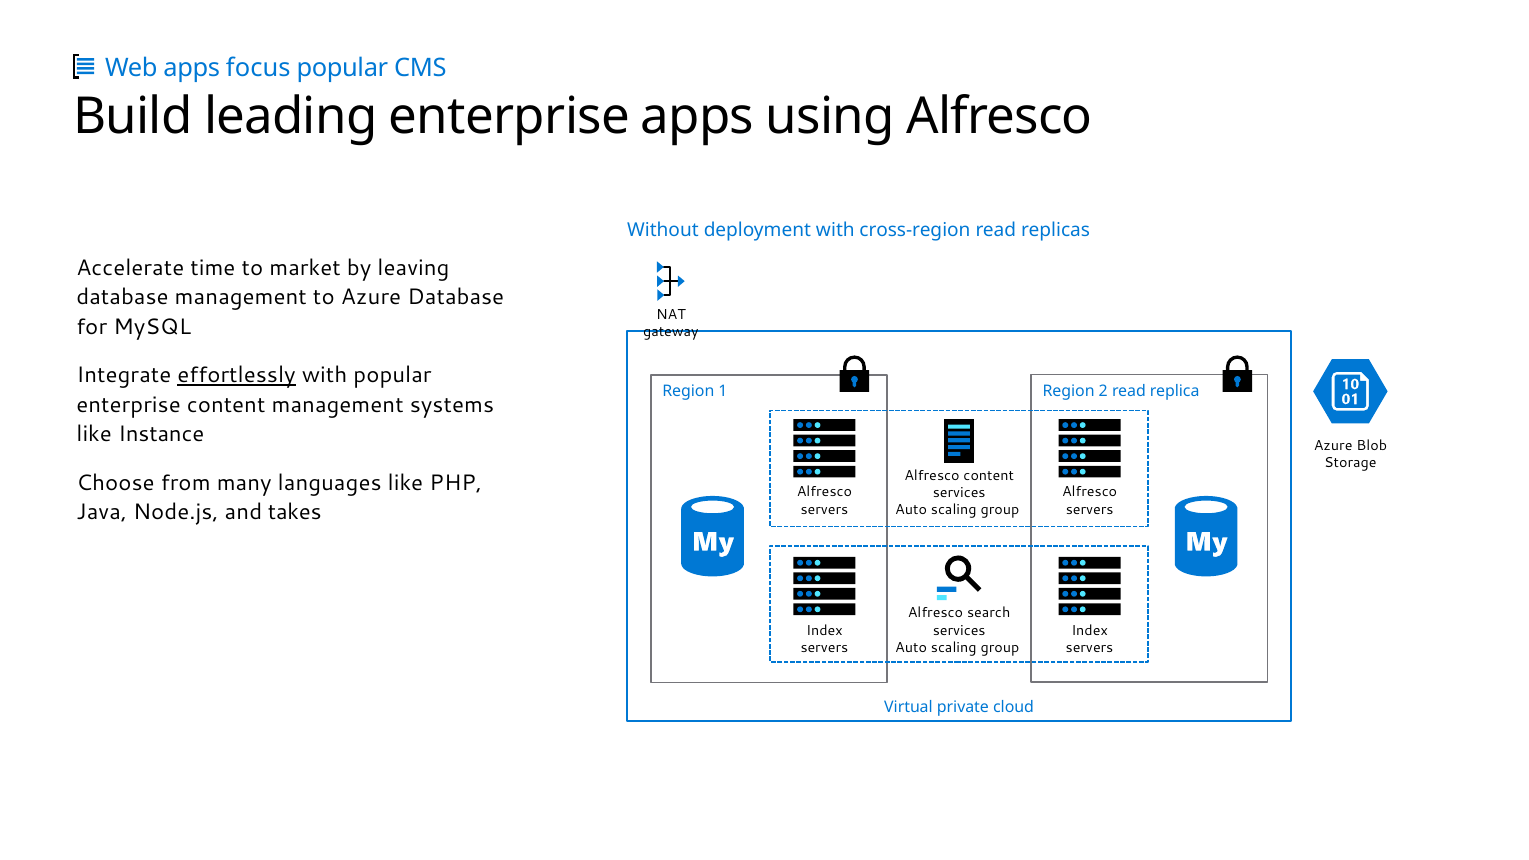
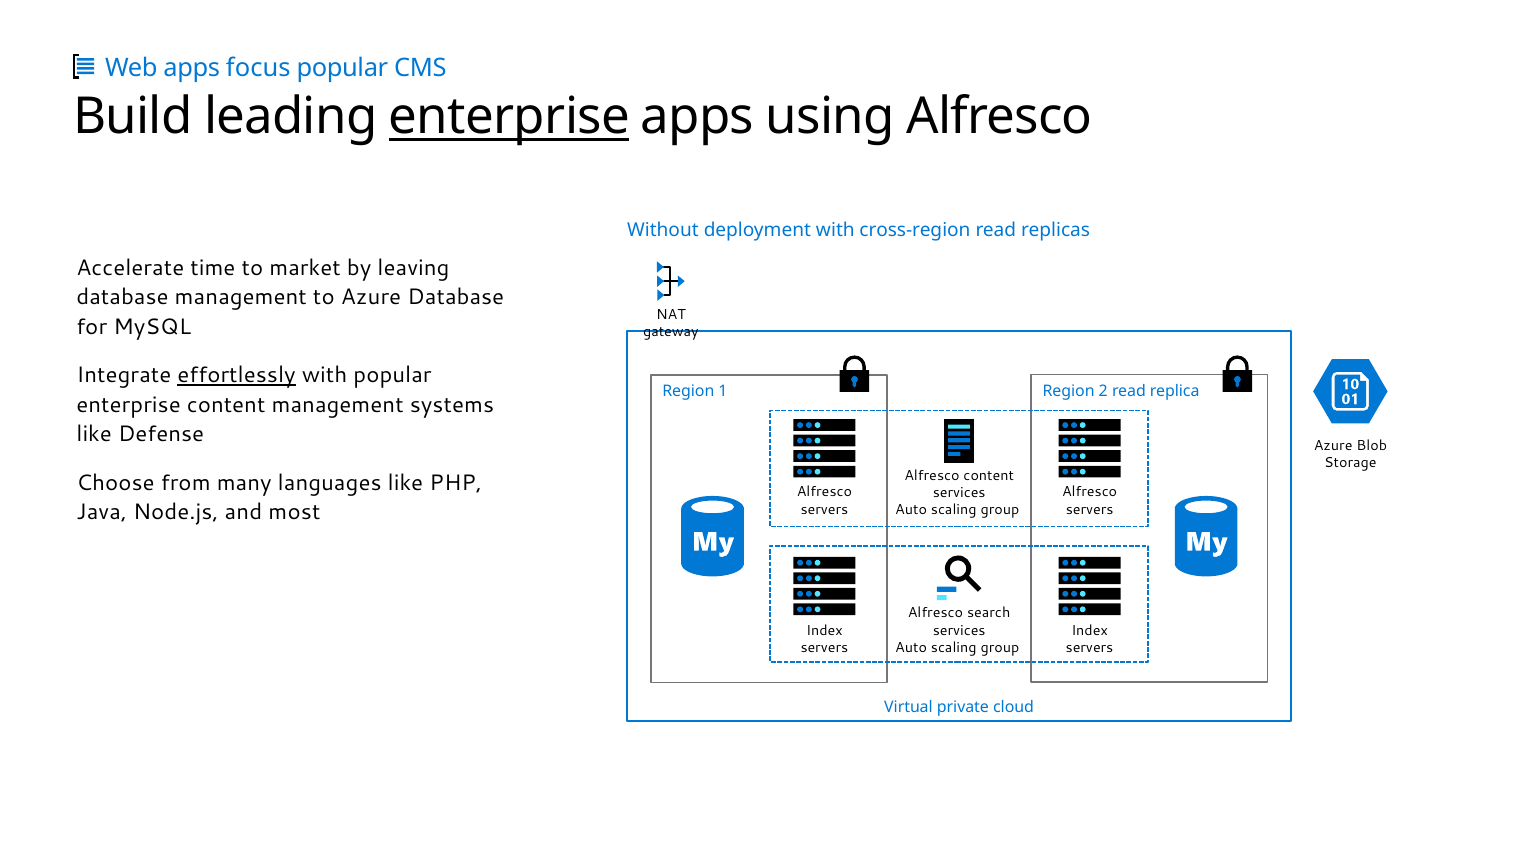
enterprise at (509, 117) underline: none -> present
Instance: Instance -> Defense
takes: takes -> most
